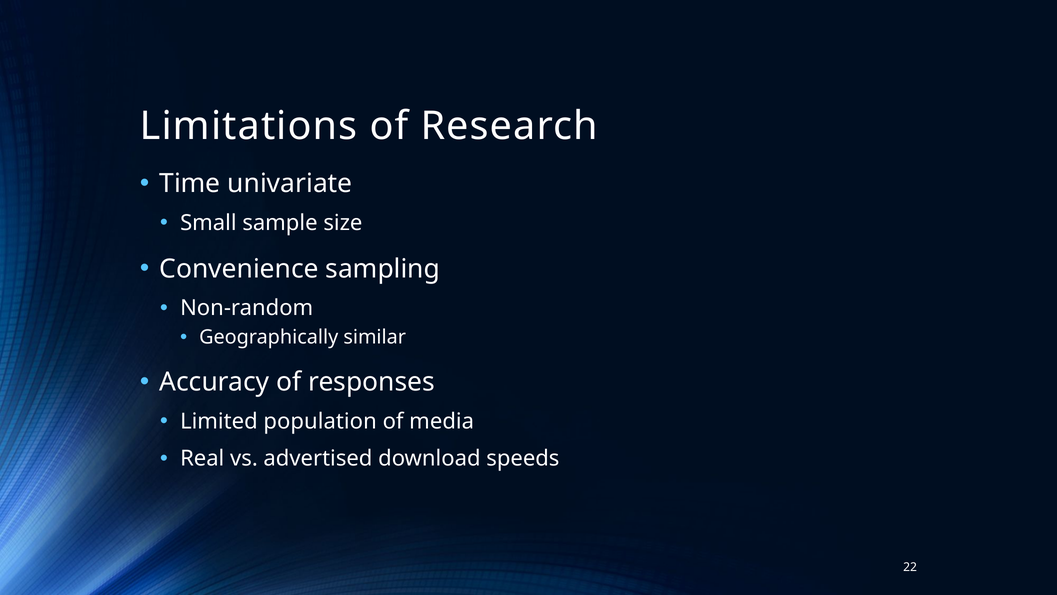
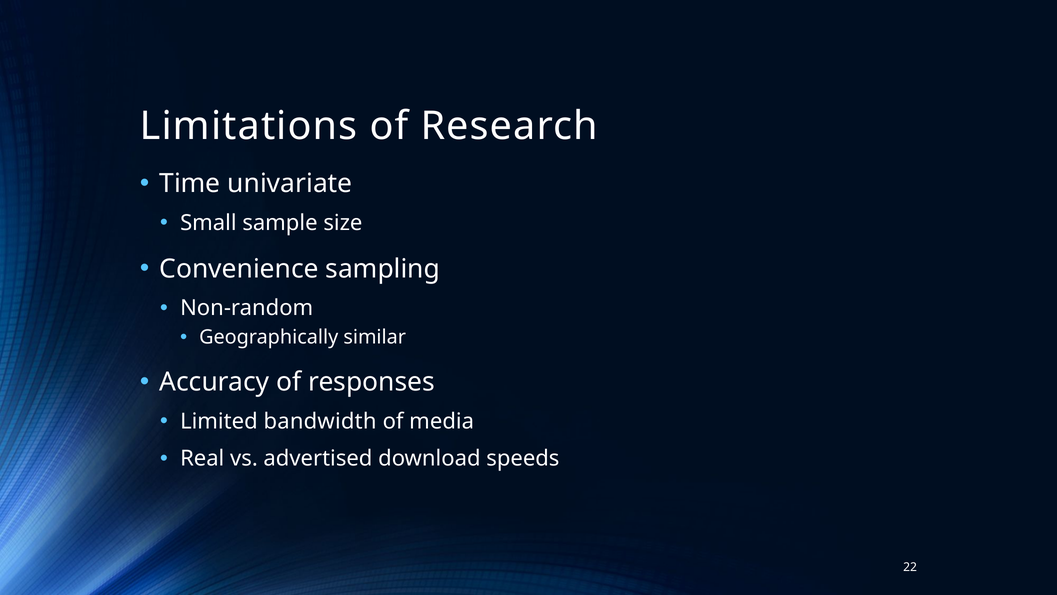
population: population -> bandwidth
